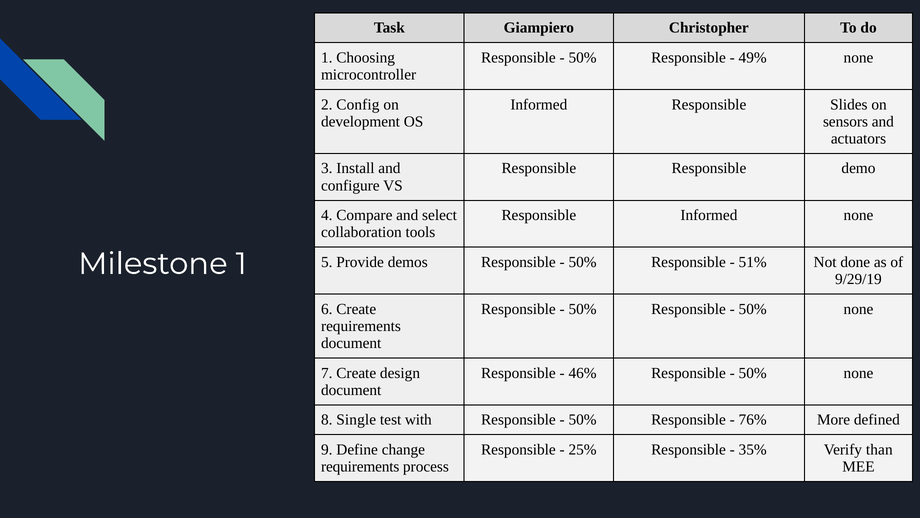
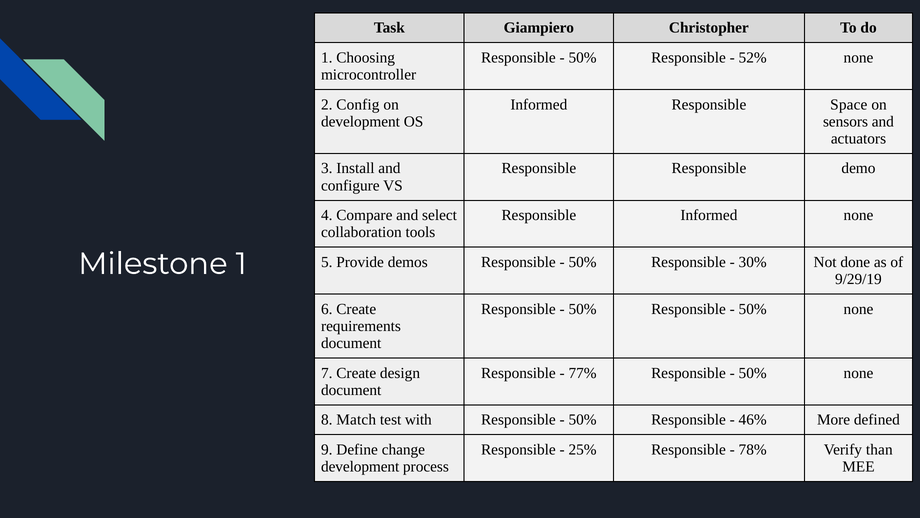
49%: 49% -> 52%
Slides: Slides -> Space
51%: 51% -> 30%
46%: 46% -> 77%
Single: Single -> Match
76%: 76% -> 46%
35%: 35% -> 78%
requirements at (360, 466): requirements -> development
